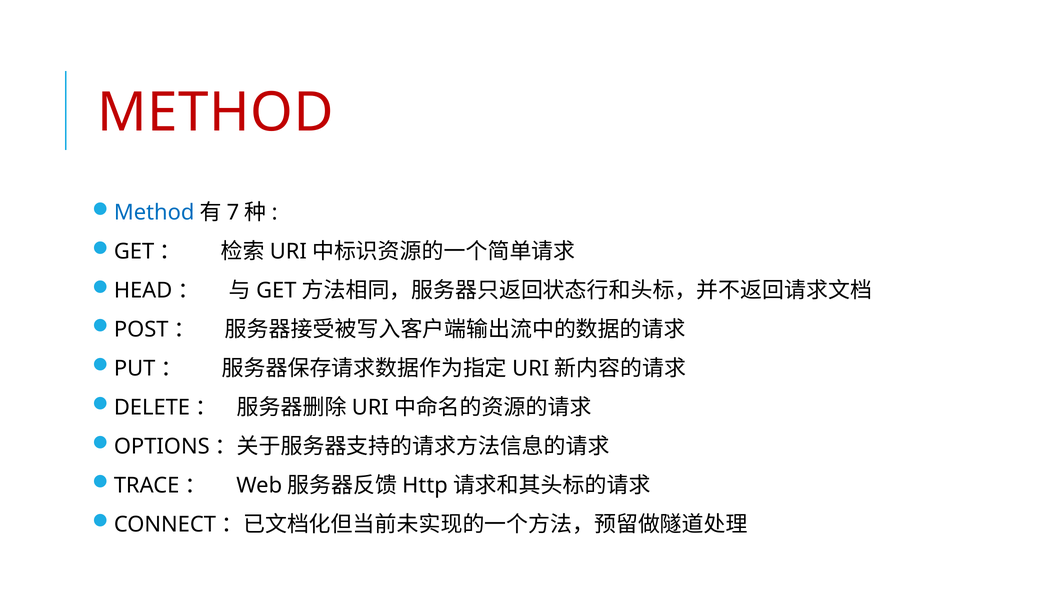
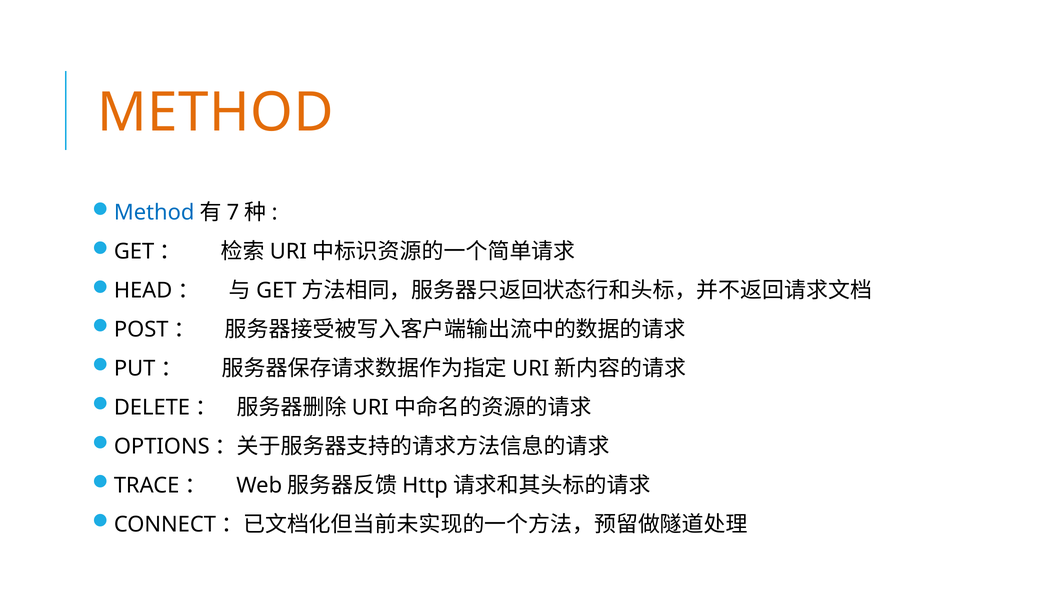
METHOD at (215, 113) colour: red -> orange
